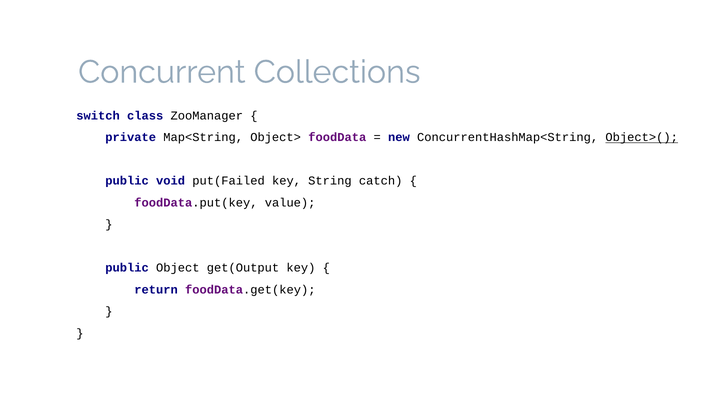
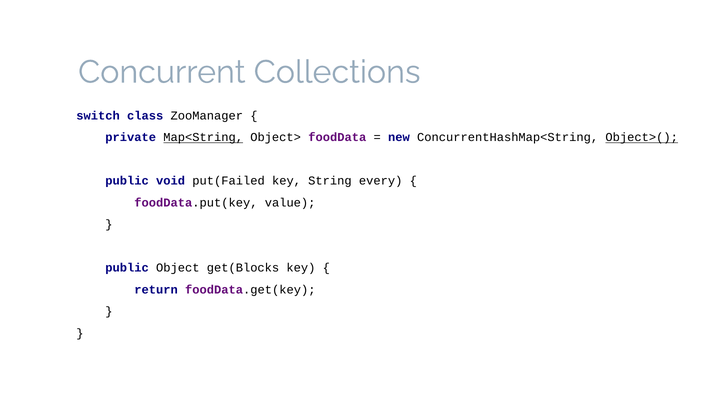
Map<String underline: none -> present
catch: catch -> every
get(Output: get(Output -> get(Blocks
